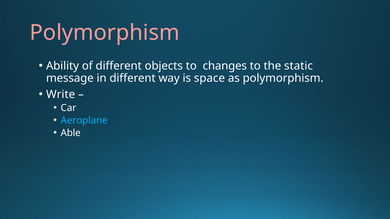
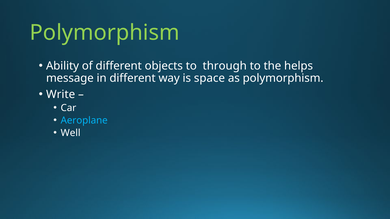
Polymorphism at (105, 33) colour: pink -> light green
changes: changes -> through
static: static -> helps
Able: Able -> Well
